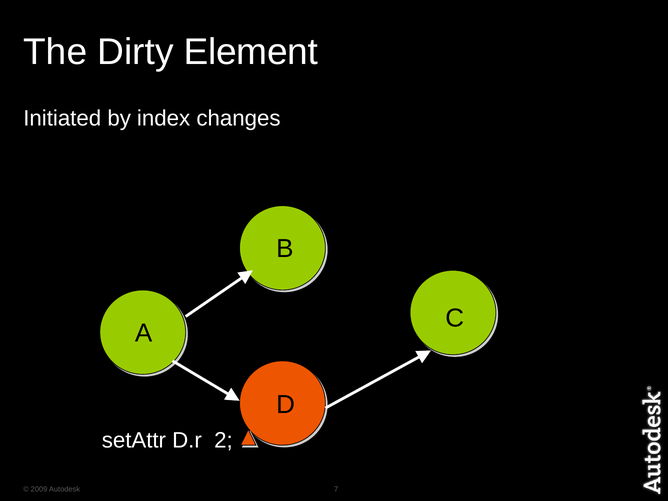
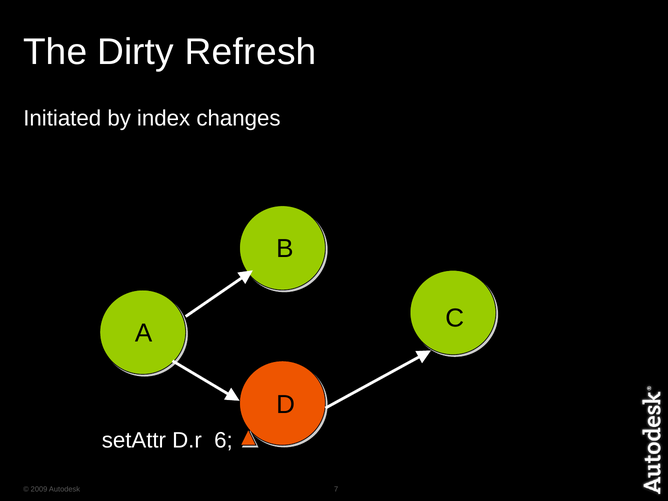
Element: Element -> Refresh
2: 2 -> 6
